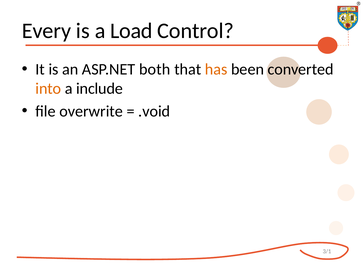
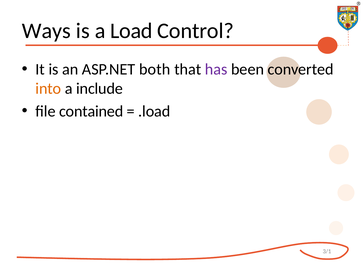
Every: Every -> Ways
has colour: orange -> purple
overwrite: overwrite -> contained
.void: .void -> .load
